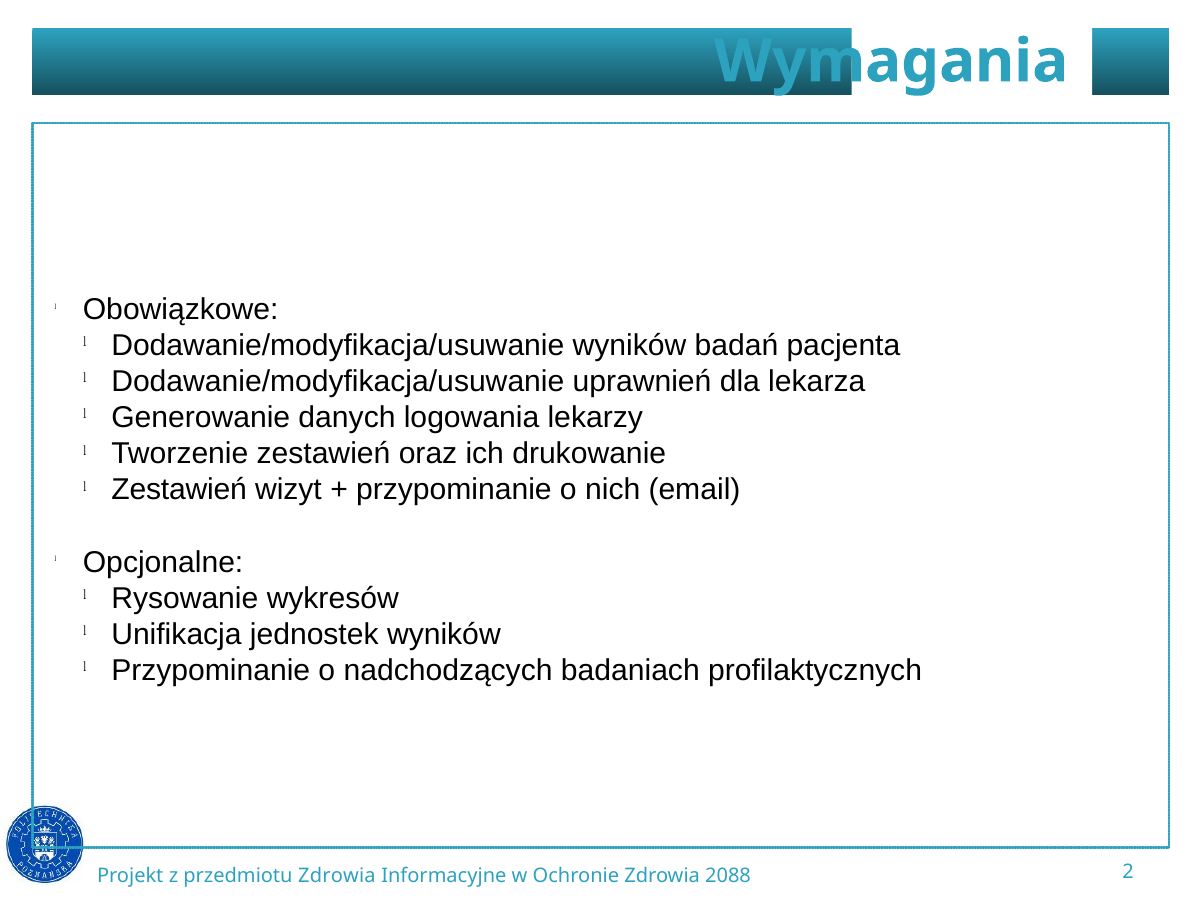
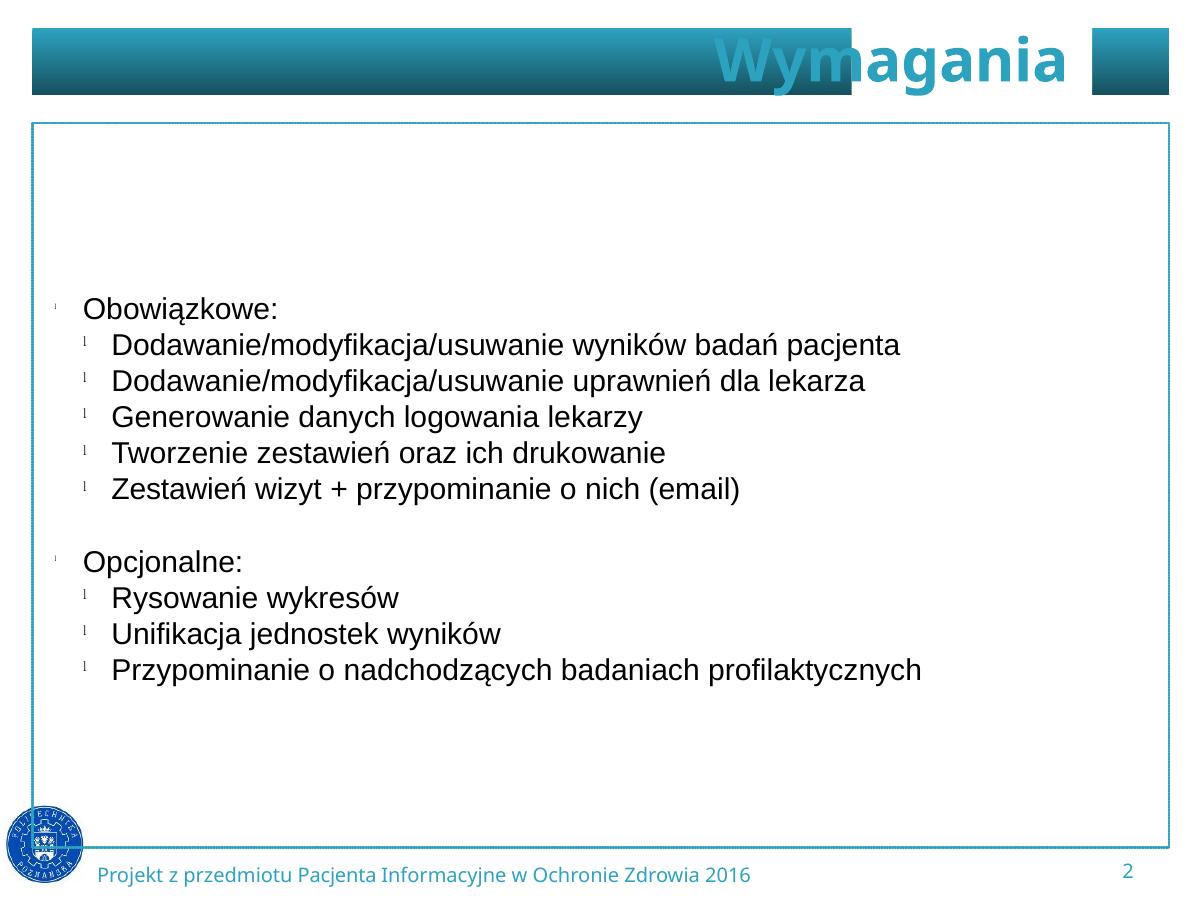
przedmiotu Zdrowia: Zdrowia -> Pacjenta
2088: 2088 -> 2016
